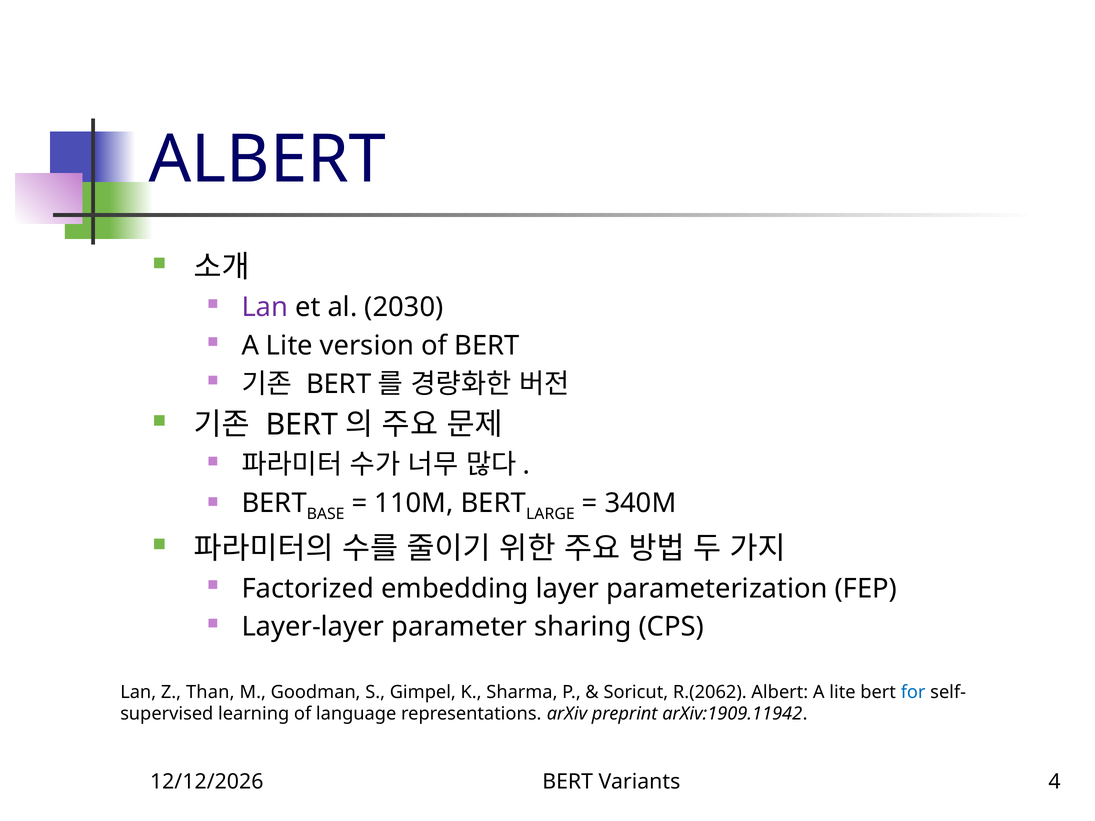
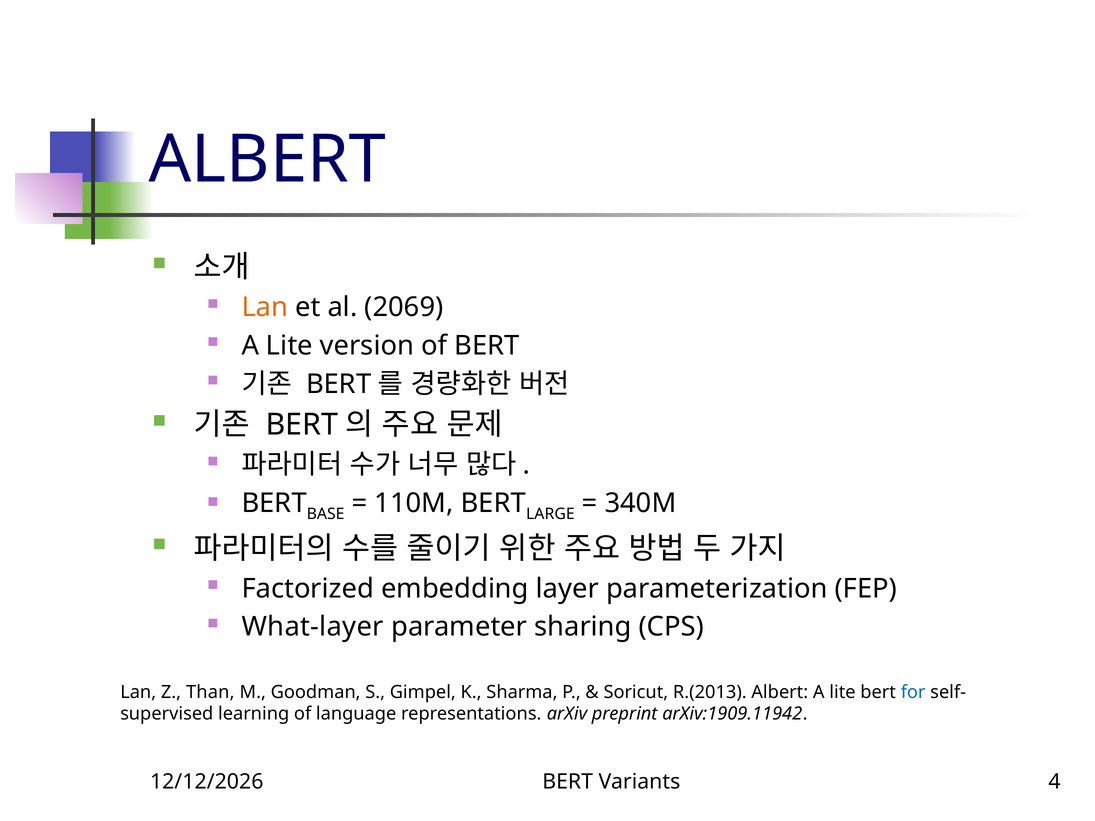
Lan at (265, 307) colour: purple -> orange
2030: 2030 -> 2069
Layer-layer: Layer-layer -> What-layer
R.(2062: R.(2062 -> R.(2013
